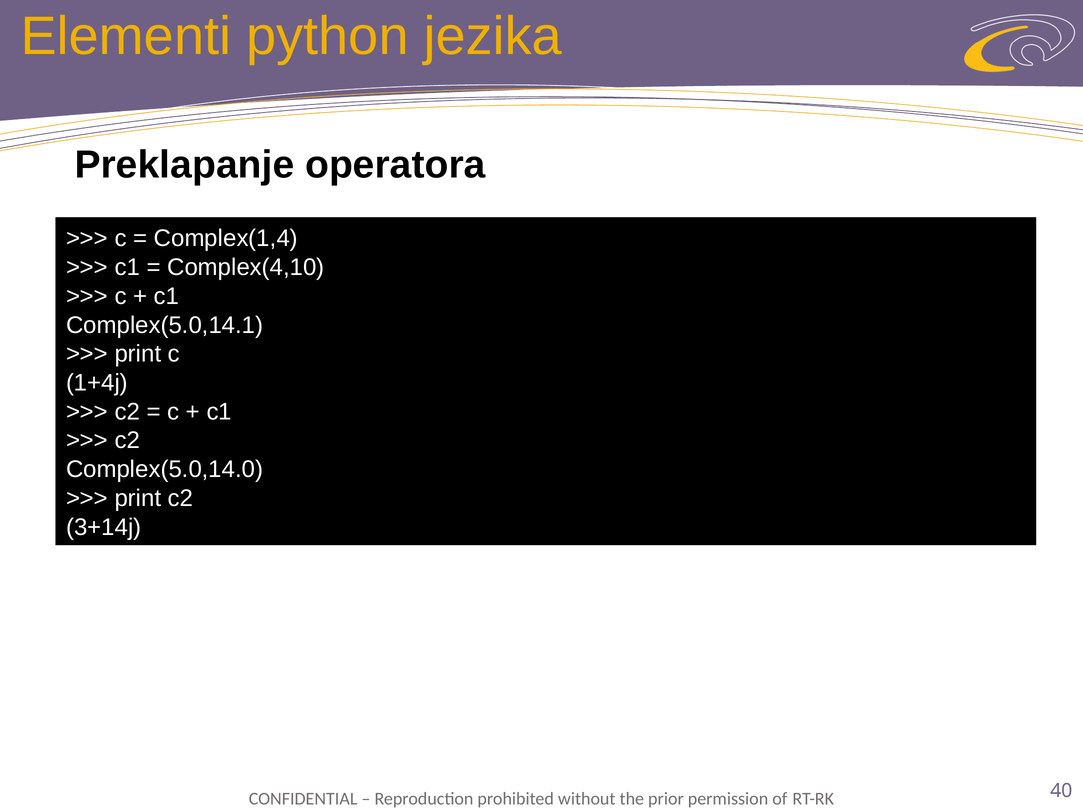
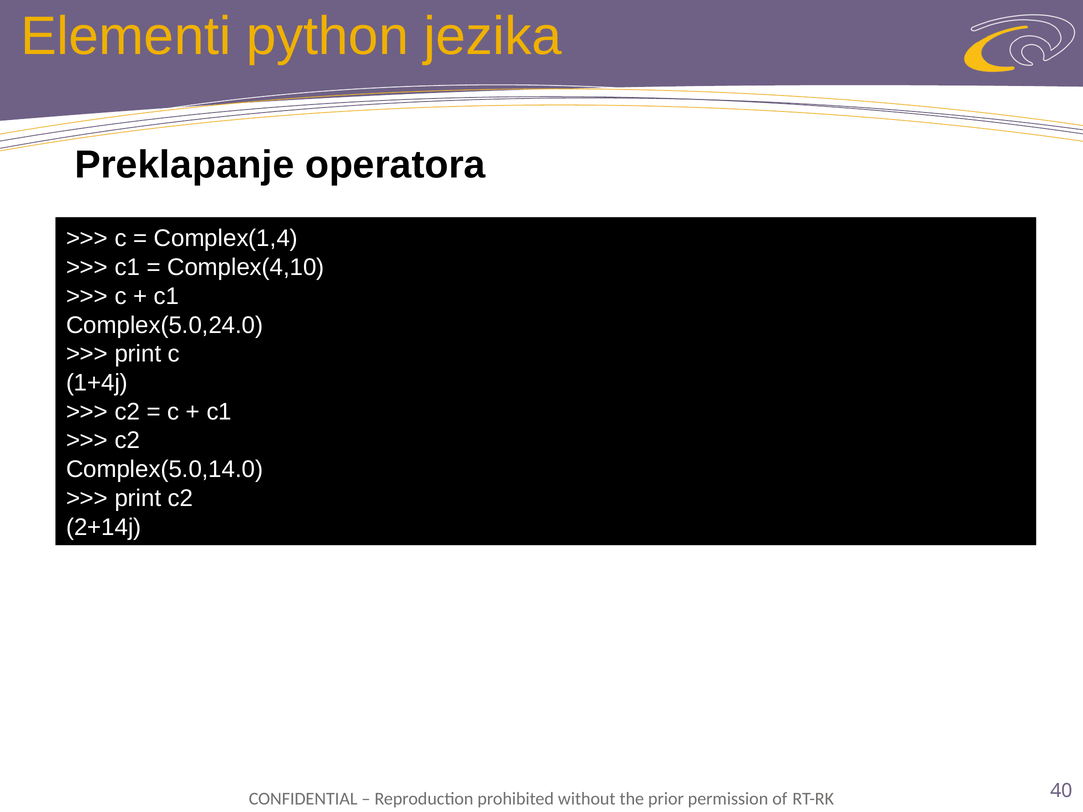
Complex(5.0,14.1: Complex(5.0,14.1 -> Complex(5.0,24.0
3+14j: 3+14j -> 2+14j
